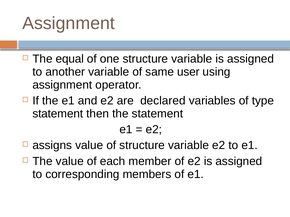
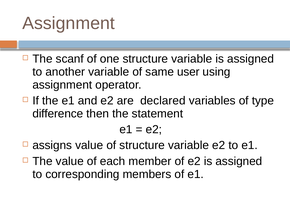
equal: equal -> scanf
statement at (58, 114): statement -> difference
